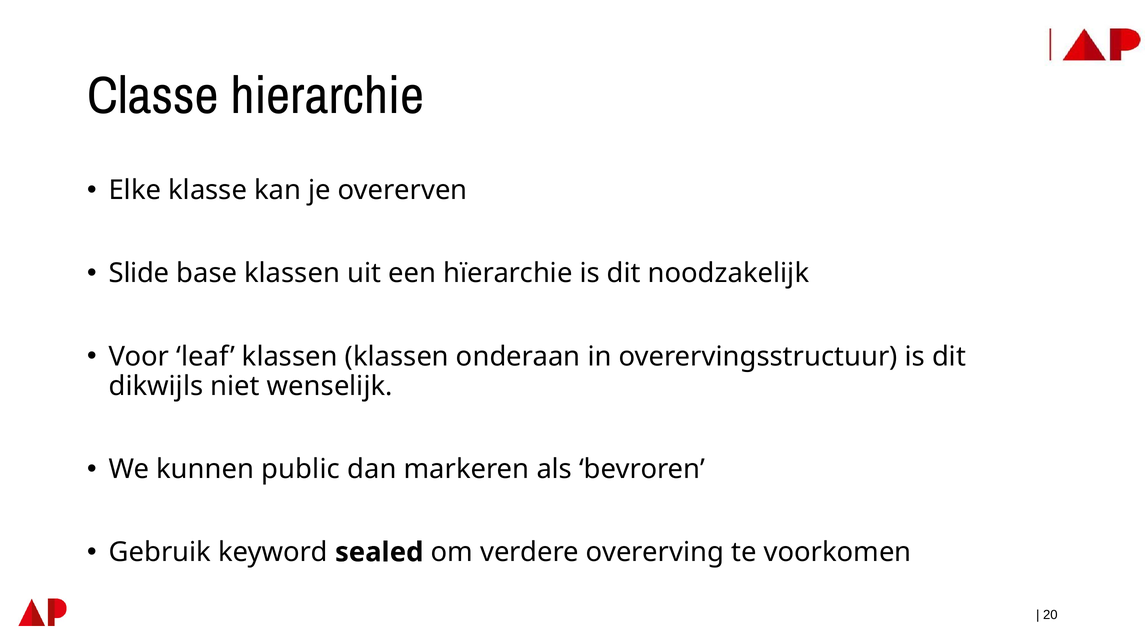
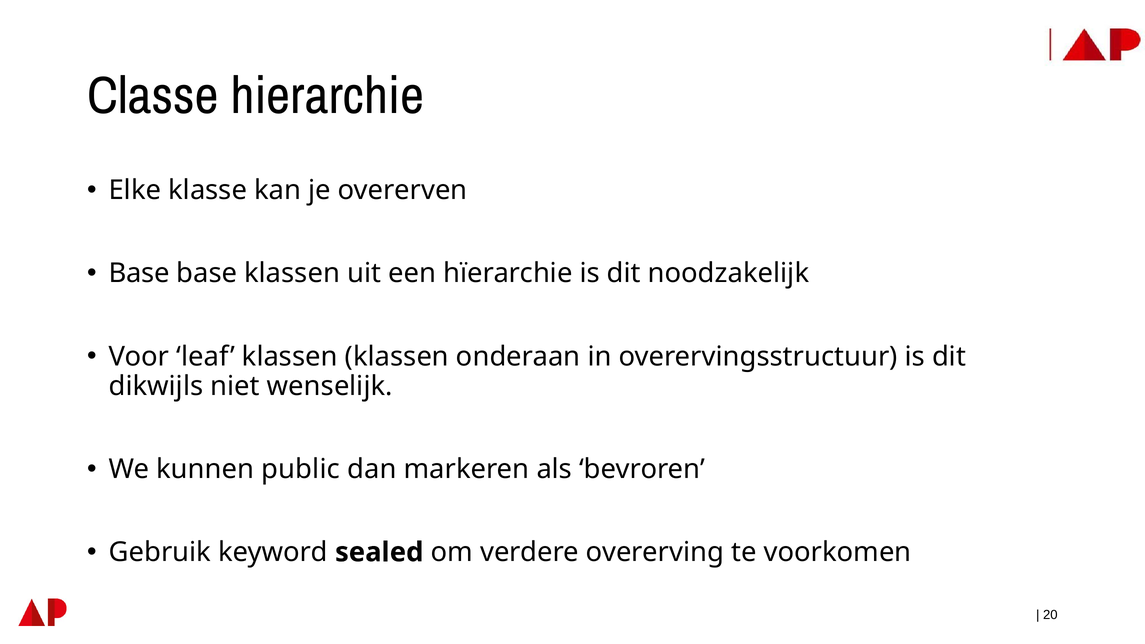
Slide at (139, 273): Slide -> Base
